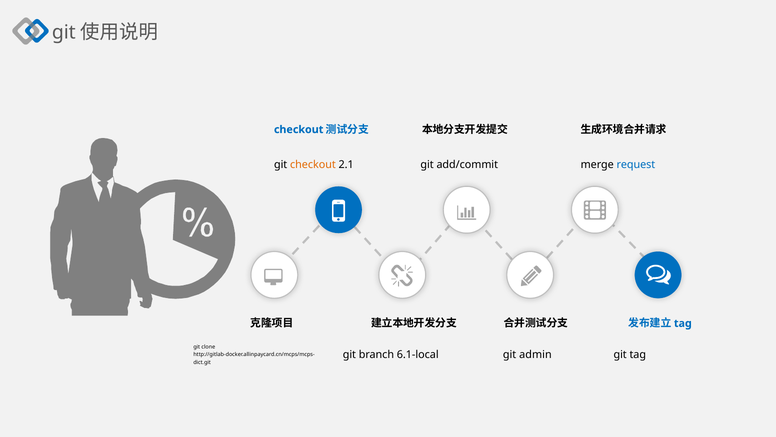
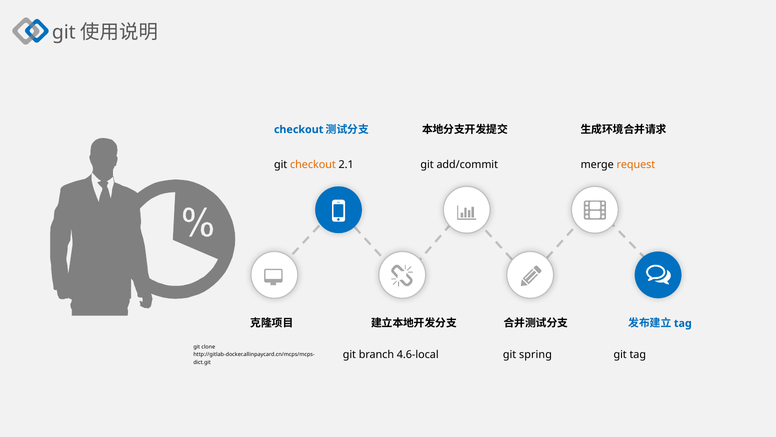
request colour: blue -> orange
6.1-local: 6.1-local -> 4.6-local
admin: admin -> spring
